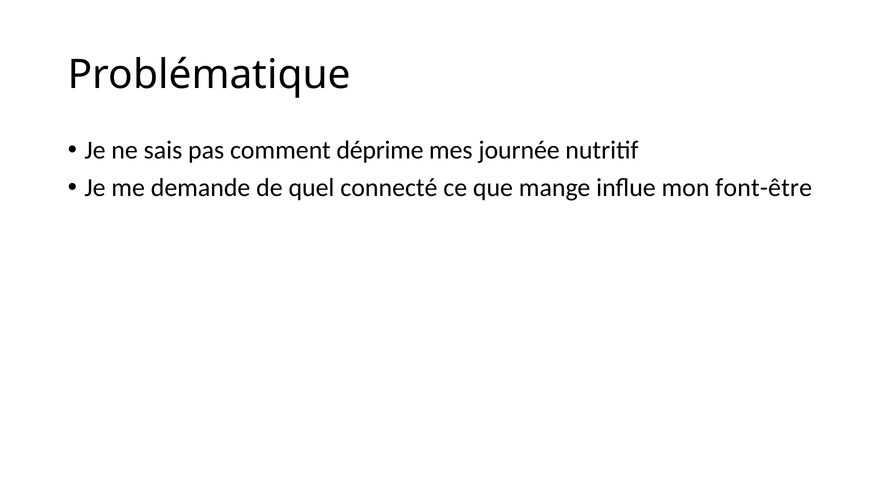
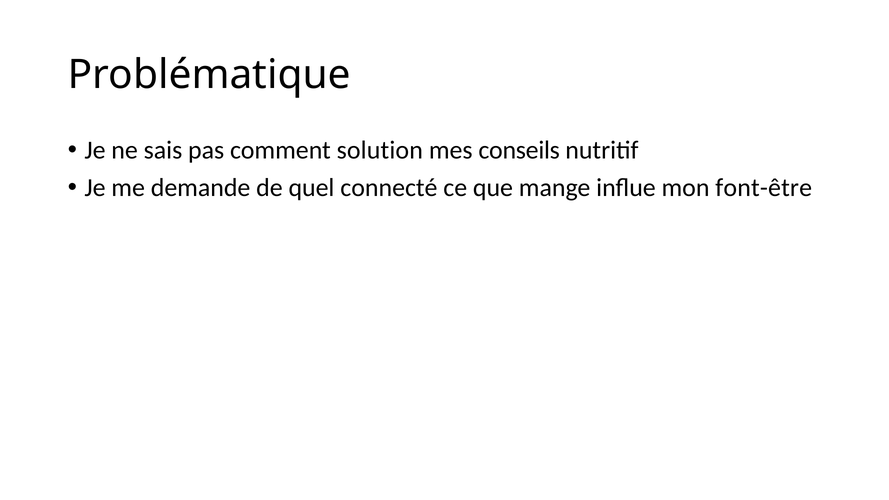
déprime: déprime -> solution
journée: journée -> conseils
